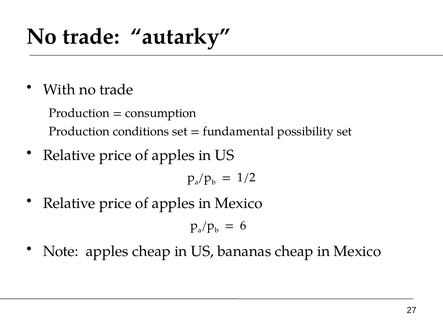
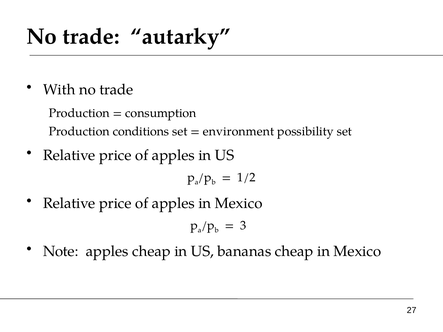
fundamental: fundamental -> environment
6: 6 -> 3
